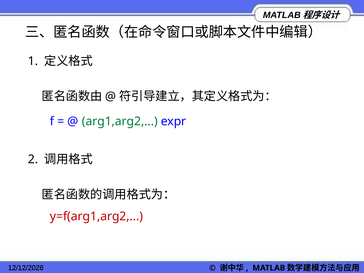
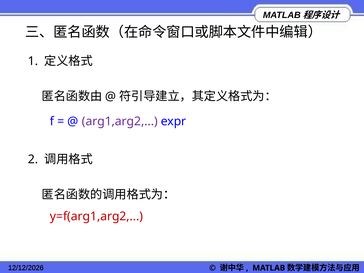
arg1,arg2 colour: green -> purple
